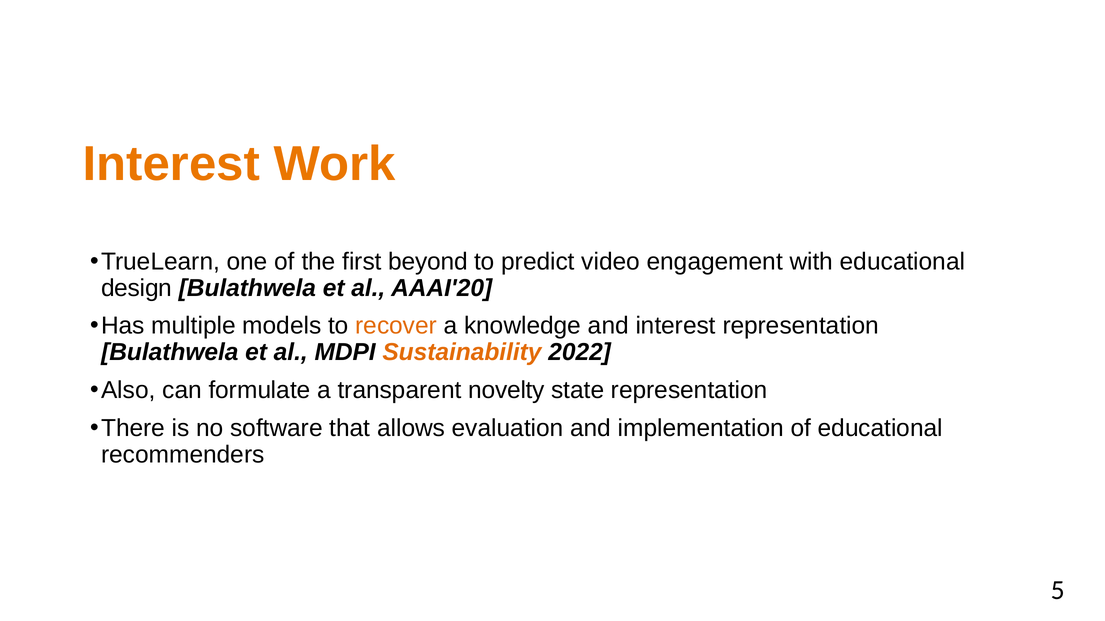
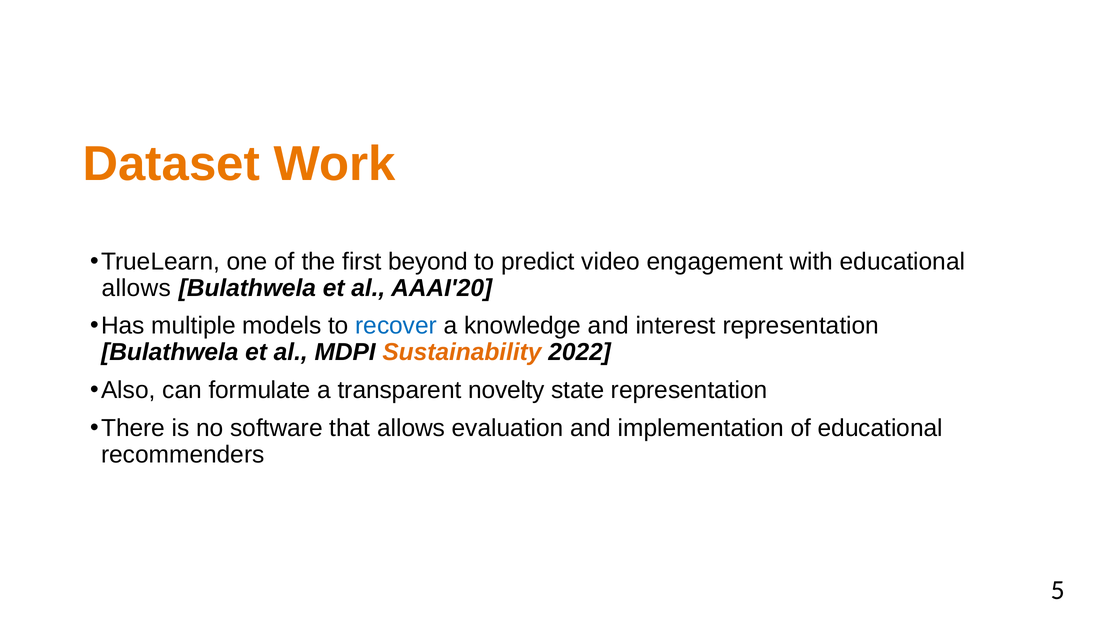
Interest at (171, 164): Interest -> Dataset
design at (137, 288): design -> allows
recover colour: orange -> blue
